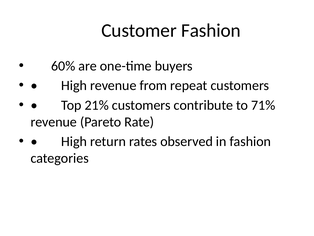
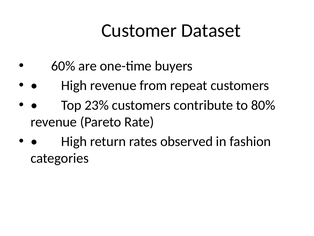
Fashion at (211, 30): Fashion -> Dataset
21%: 21% -> 23%
71%: 71% -> 80%
